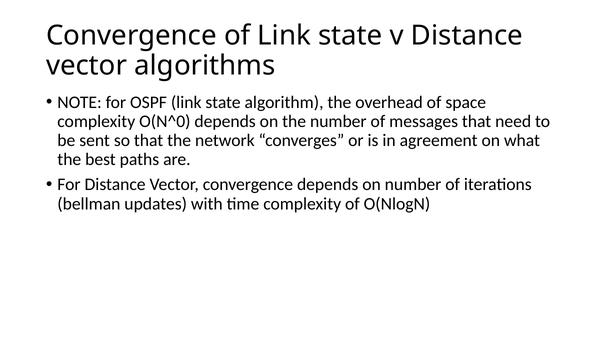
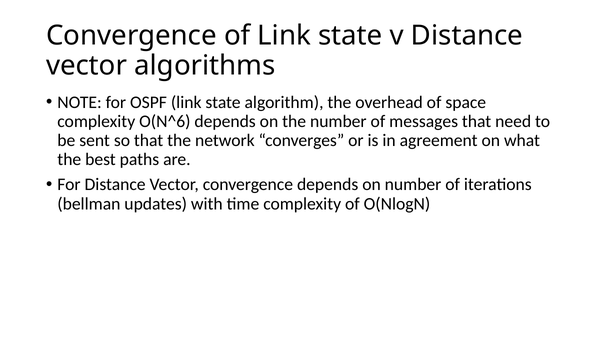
O(N^0: O(N^0 -> O(N^6
